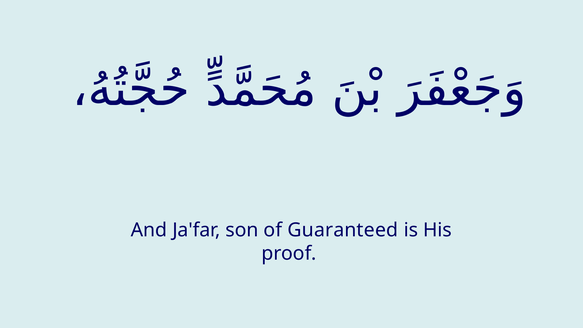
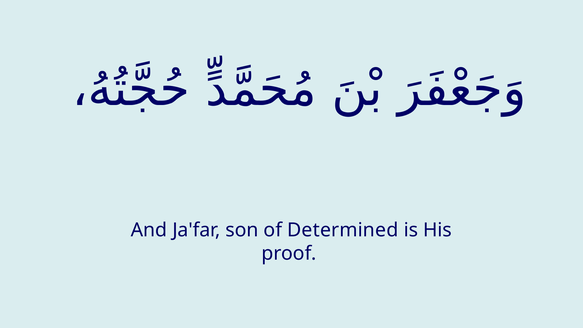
Guaranteed: Guaranteed -> Determined
